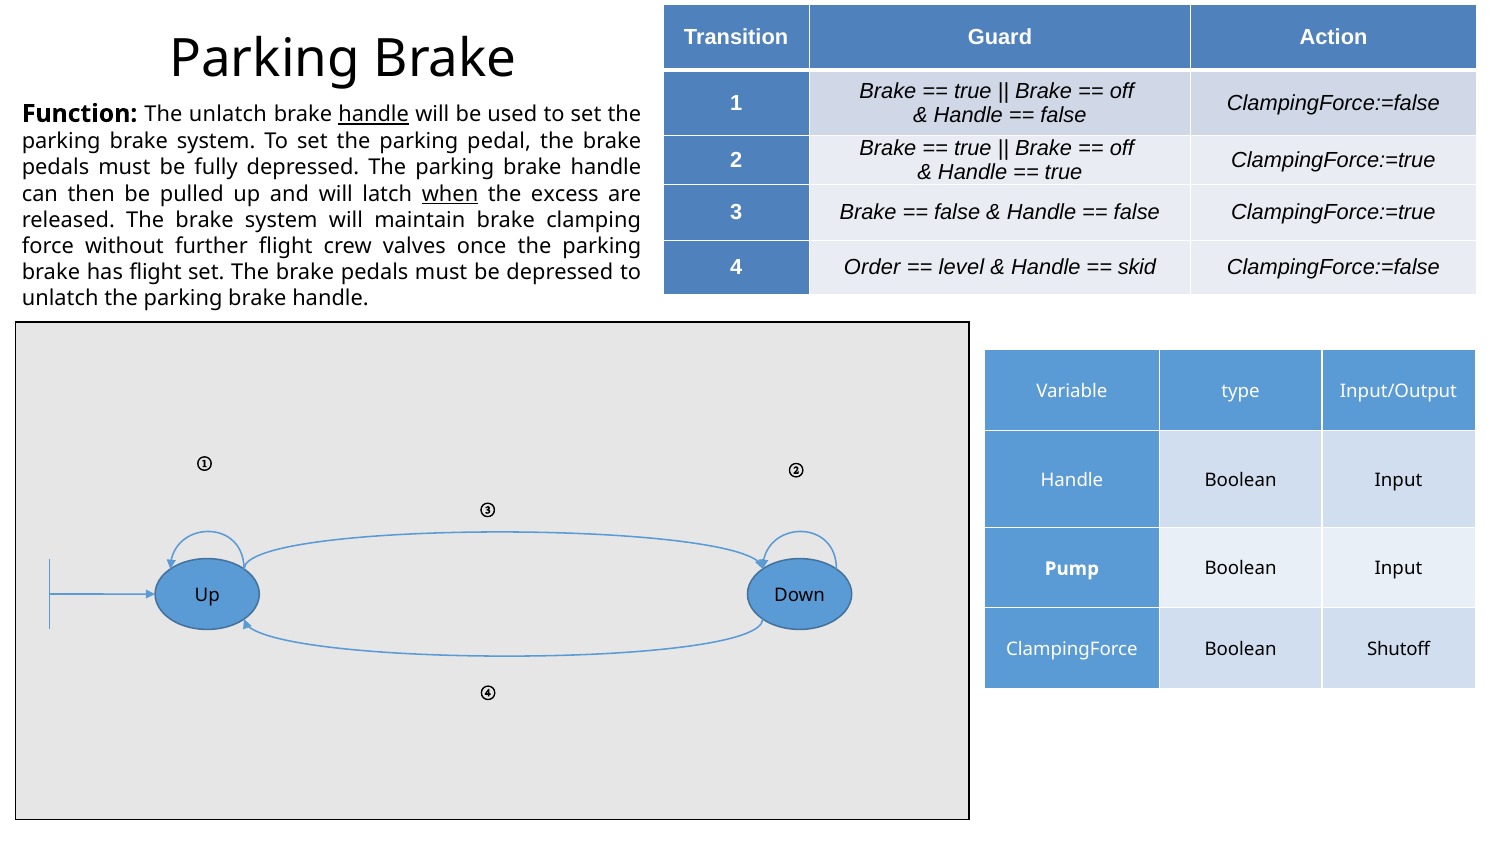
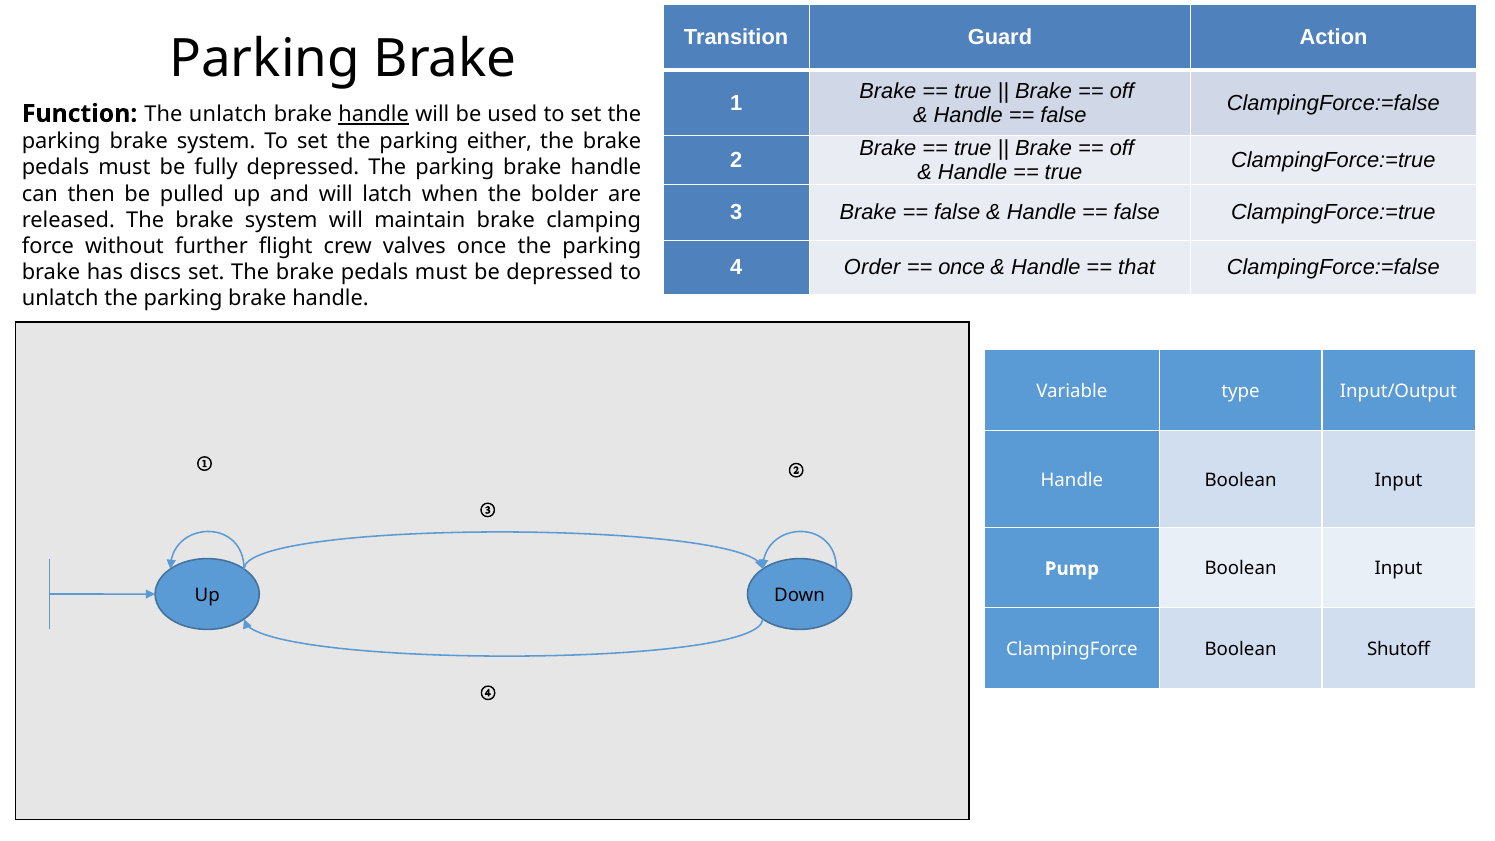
pedal: pedal -> either
when underline: present -> none
excess: excess -> bolder
level at (961, 268): level -> once
skid: skid -> that
has flight: flight -> discs
